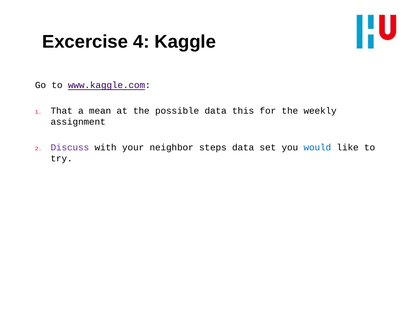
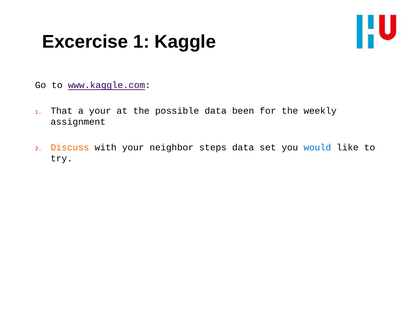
Excercise 4: 4 -> 1
a mean: mean -> your
this: this -> been
Discuss colour: purple -> orange
